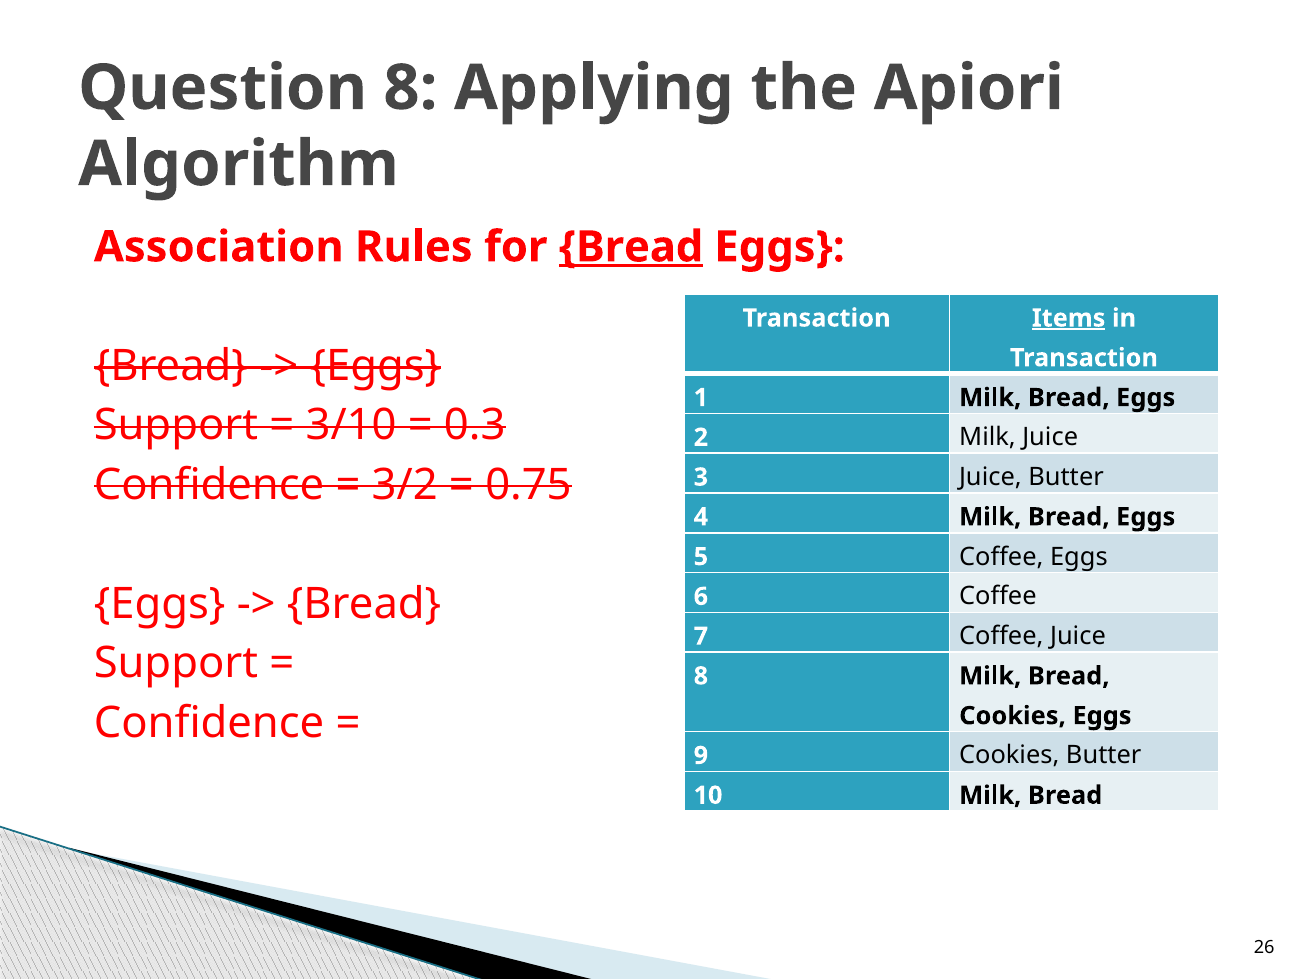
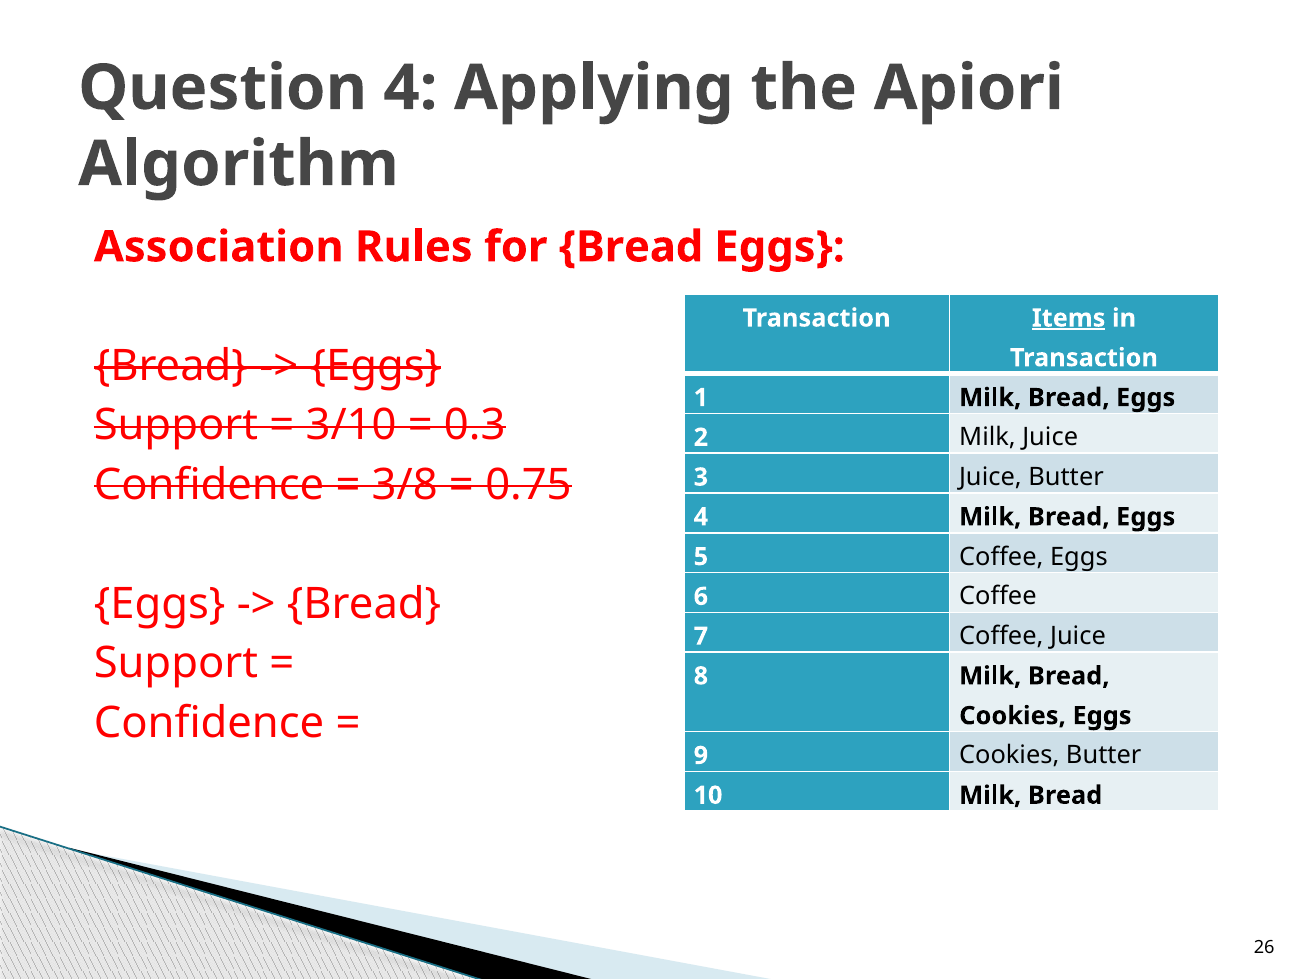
Question 8: 8 -> 4
Bread at (631, 247) underline: present -> none
3/2: 3/2 -> 3/8
